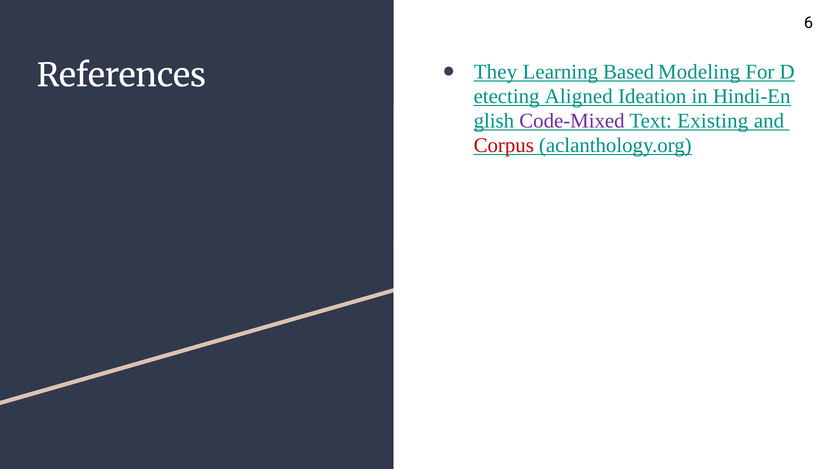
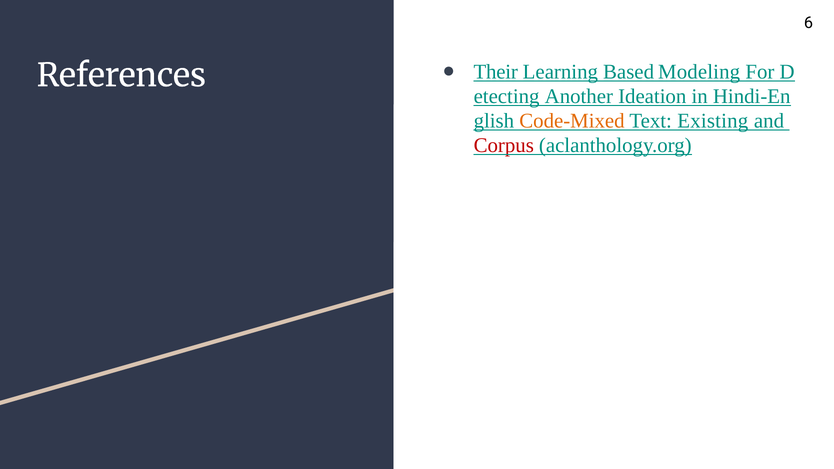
They: They -> Their
Aligned: Aligned -> Another
Code-Mixed colour: purple -> orange
